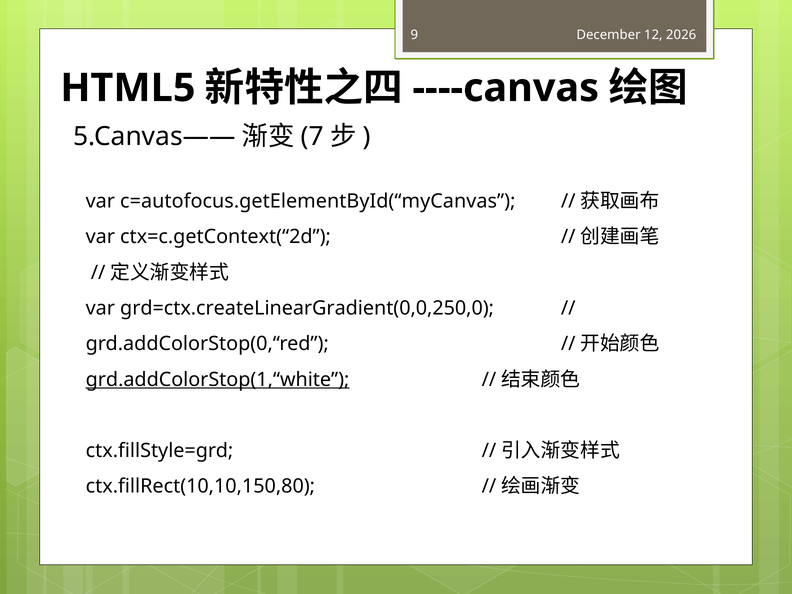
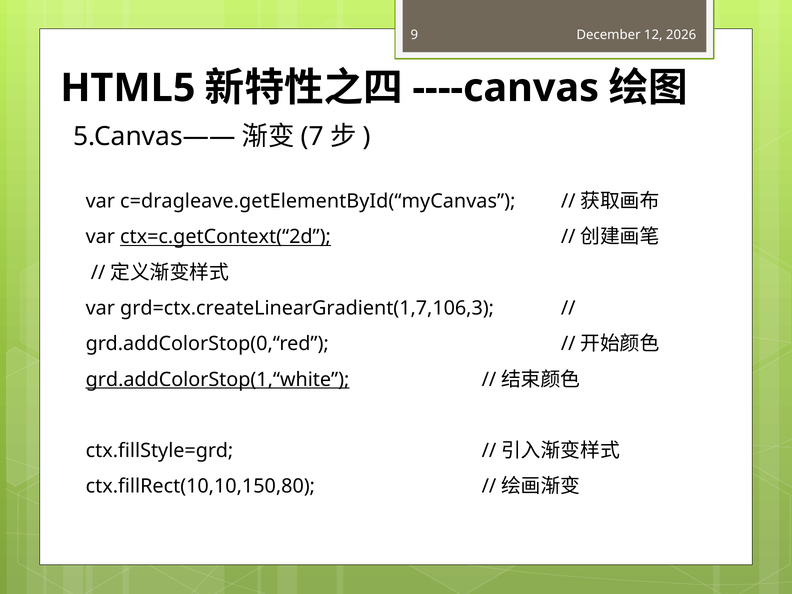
c=autofocus.getElementById(“myCanvas: c=autofocus.getElementById(“myCanvas -> c=dragleave.getElementById(“myCanvas
ctx=c.getContext(“2d underline: none -> present
grd=ctx.createLinearGradient(0,0,250,0: grd=ctx.createLinearGradient(0,0,250,0 -> grd=ctx.createLinearGradient(1,7,106,3
